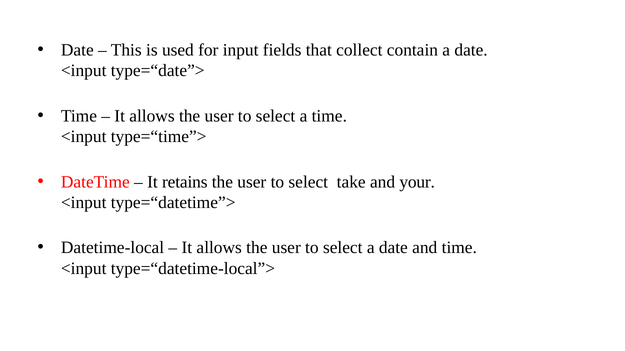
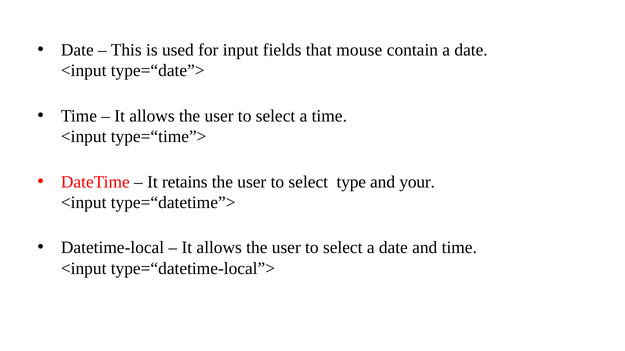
collect: collect -> mouse
take: take -> type
